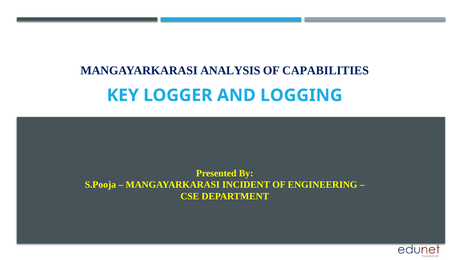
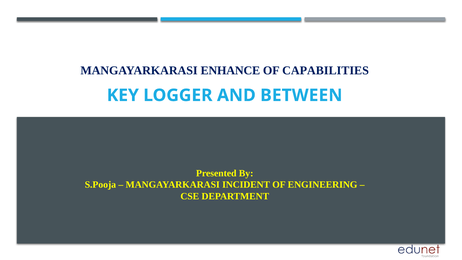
ANALYSIS: ANALYSIS -> ENHANCE
LOGGING: LOGGING -> BETWEEN
